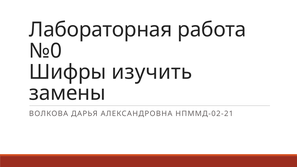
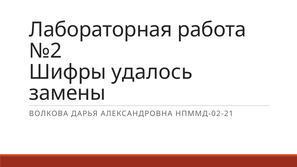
№0: №0 -> №2
изучить: изучить -> удалось
